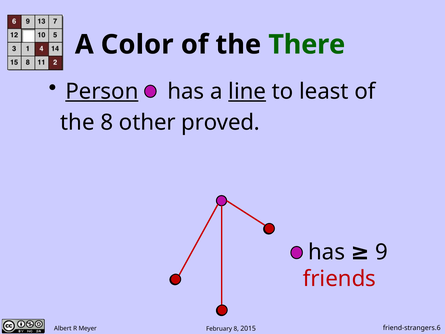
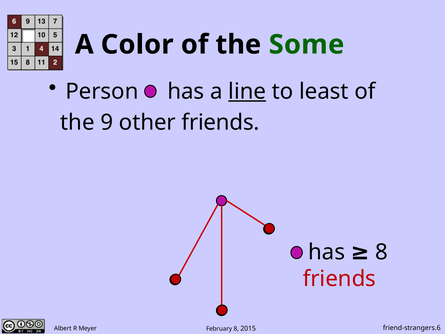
There: There -> Some
Person underline: present -> none
the 8: 8 -> 9
other proved: proved -> friends
9 at (382, 252): 9 -> 8
